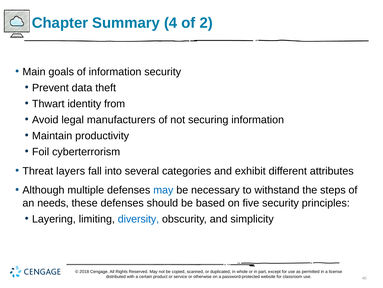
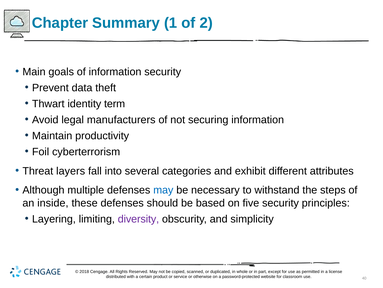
4: 4 -> 1
from: from -> term
needs: needs -> inside
diversity colour: blue -> purple
